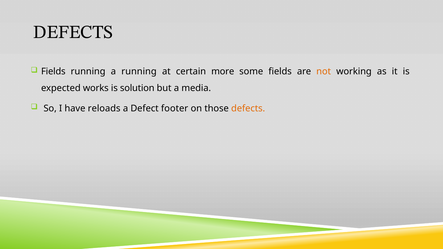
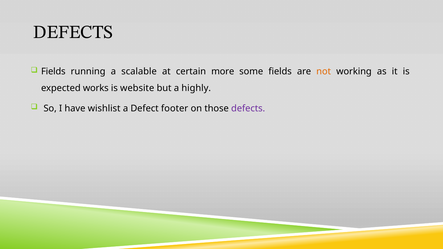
a running: running -> scalable
solution: solution -> website
media: media -> highly
reloads: reloads -> wishlist
defects at (248, 108) colour: orange -> purple
